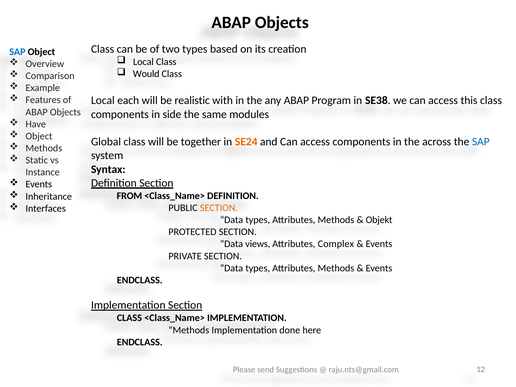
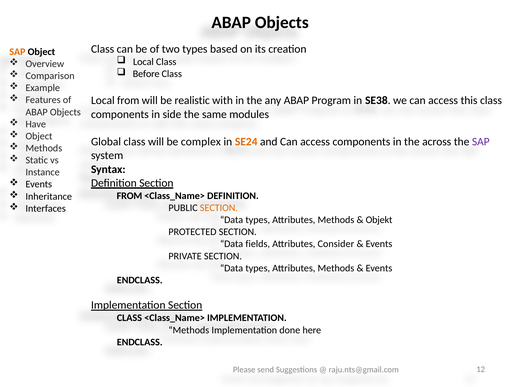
SAP at (17, 52) colour: blue -> orange
Would: Would -> Before
Local each: each -> from
together: together -> complex
SAP at (481, 142) colour: blue -> purple
views: views -> fields
Complex: Complex -> Consider
